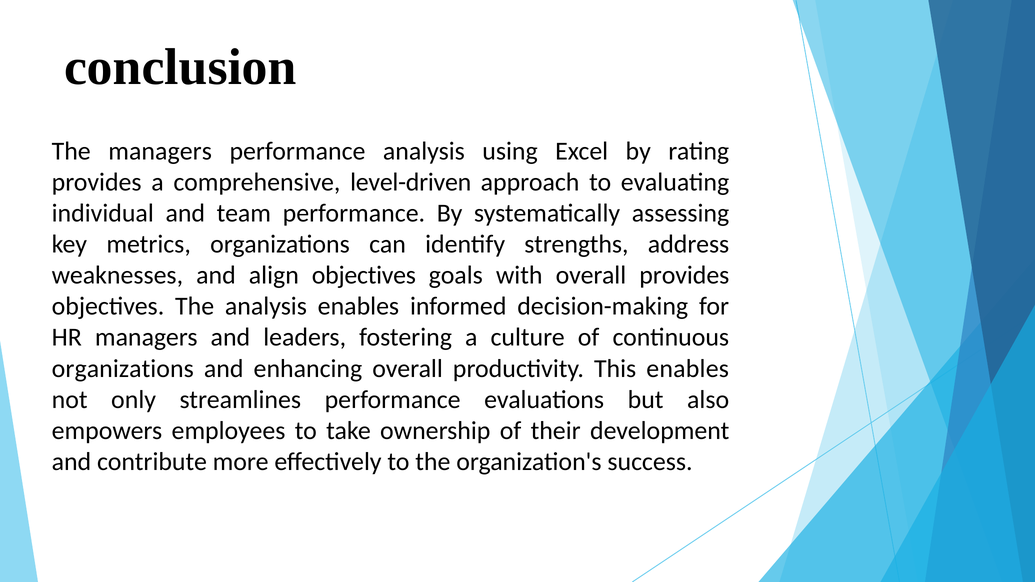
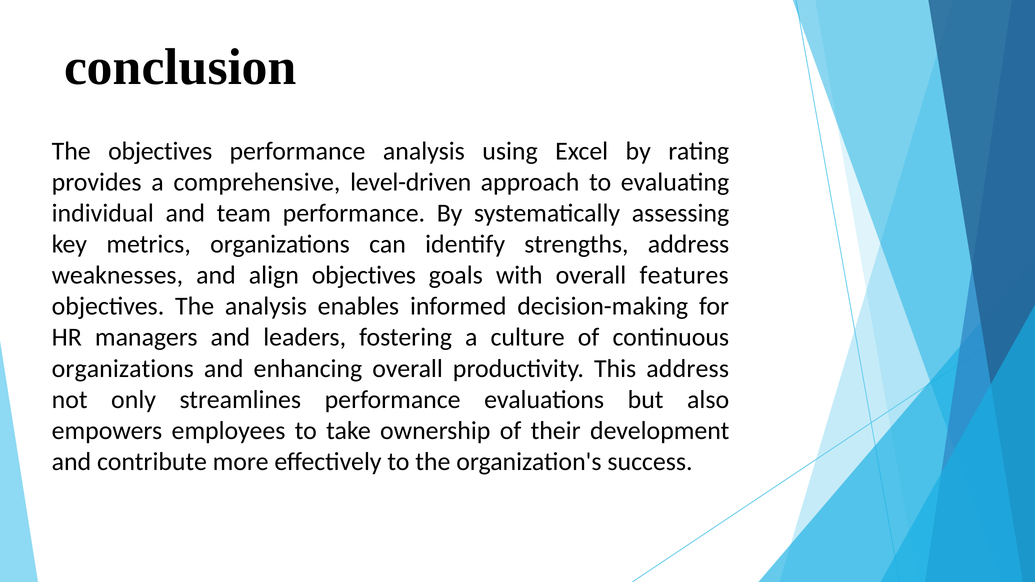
The managers: managers -> objectives
overall provides: provides -> features
This enables: enables -> address
